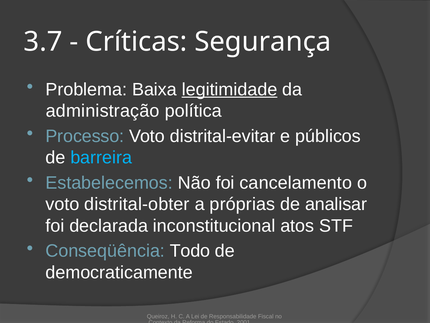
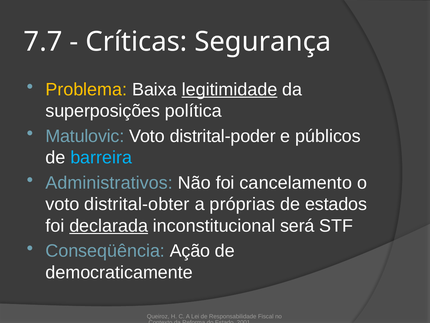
3.7: 3.7 -> 7.7
Problema colour: white -> yellow
administração: administração -> superposições
Processo: Processo -> Matulovic
distrital-evitar: distrital-evitar -> distrital-poder
Estabelecemos: Estabelecemos -> Administrativos
analisar: analisar -> estados
declarada underline: none -> present
atos: atos -> será
Todo: Todo -> Ação
